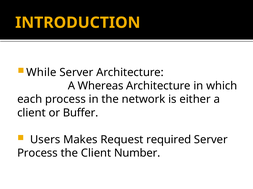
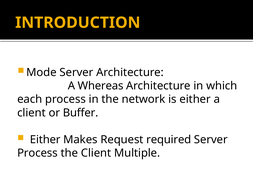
While: While -> Mode
Users at (45, 140): Users -> Either
Number: Number -> Multiple
